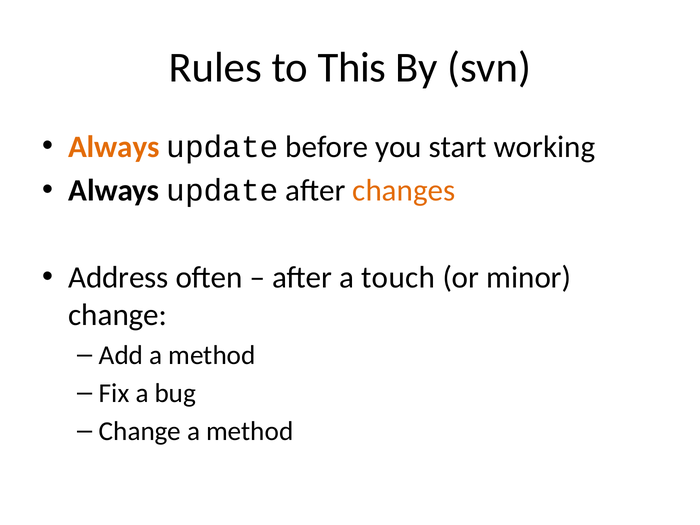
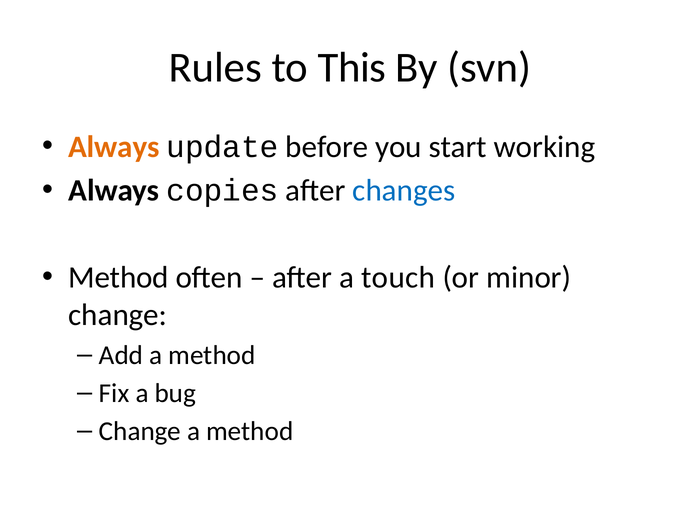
update at (222, 190): update -> copies
changes colour: orange -> blue
Address at (118, 278): Address -> Method
